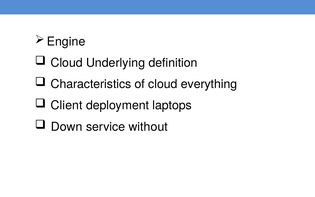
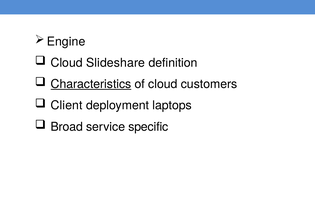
Underlying: Underlying -> Slideshare
Characteristics underline: none -> present
everything: everything -> customers
Down: Down -> Broad
without: without -> specific
